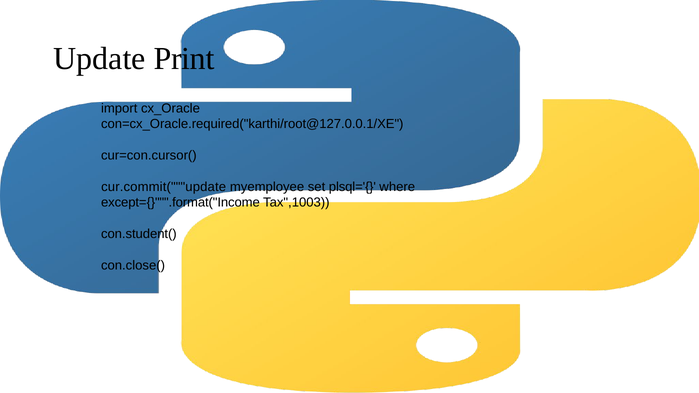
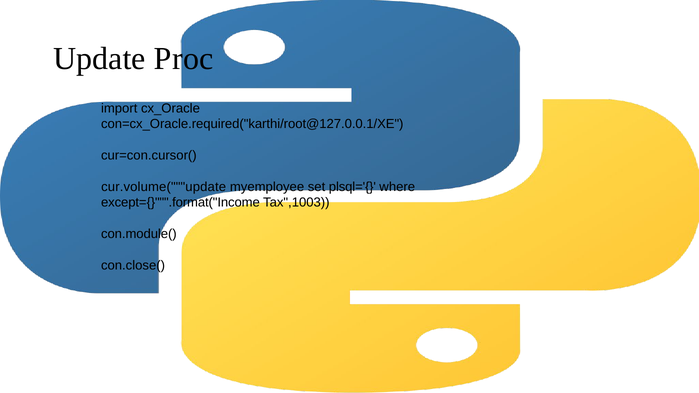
Print: Print -> Proc
cur.commit("""update: cur.commit("""update -> cur.volume("""update
con.student(: con.student( -> con.module(
